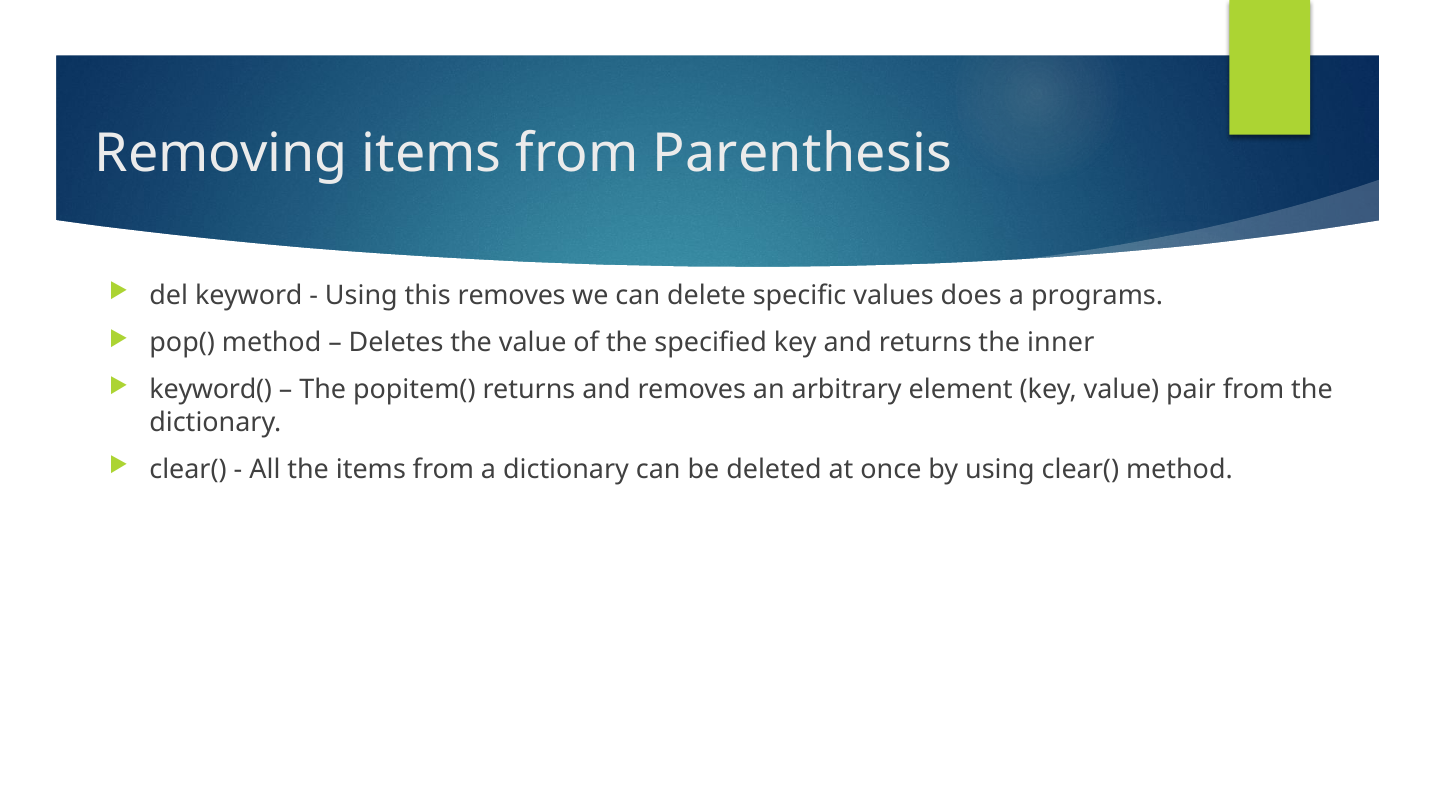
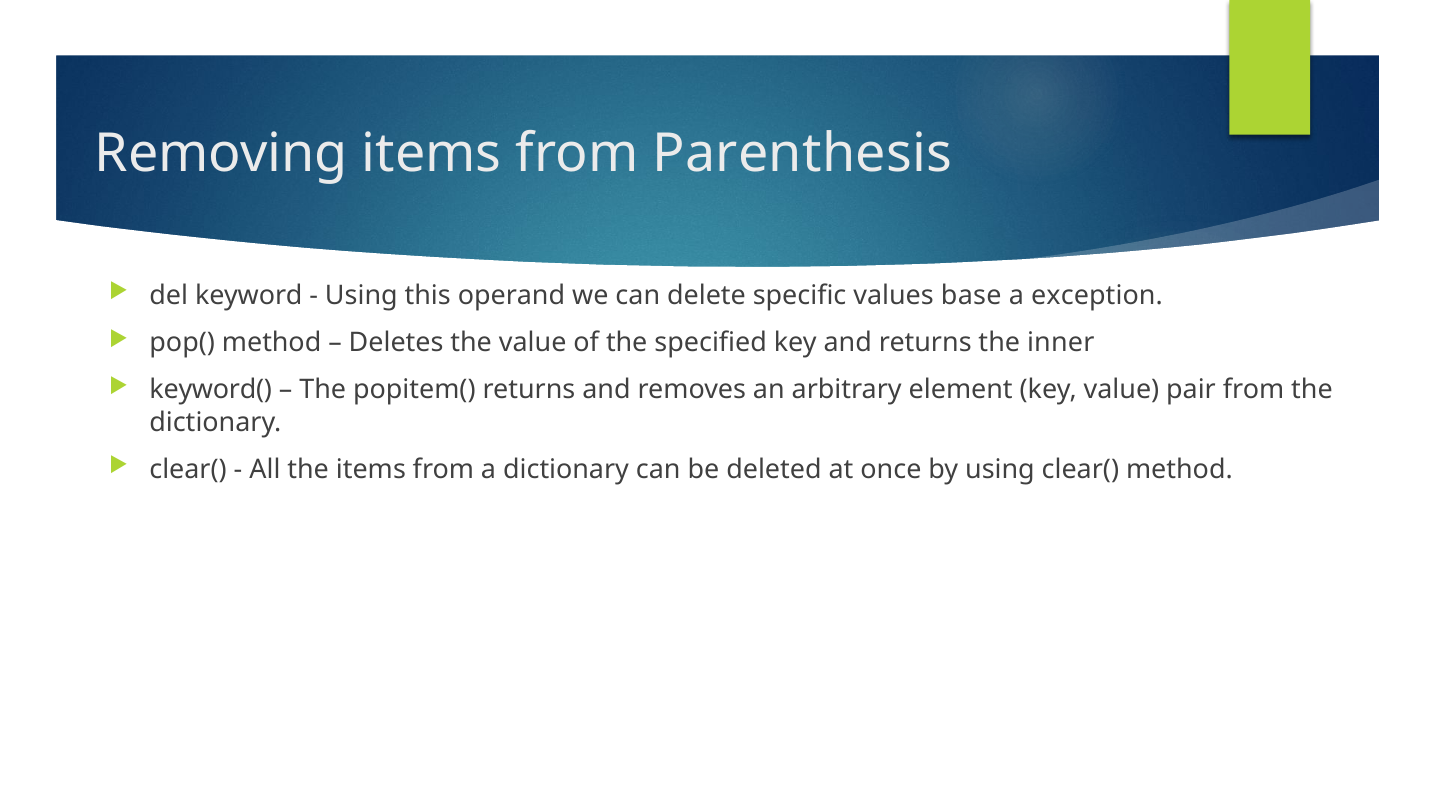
this removes: removes -> operand
does: does -> base
programs: programs -> exception
